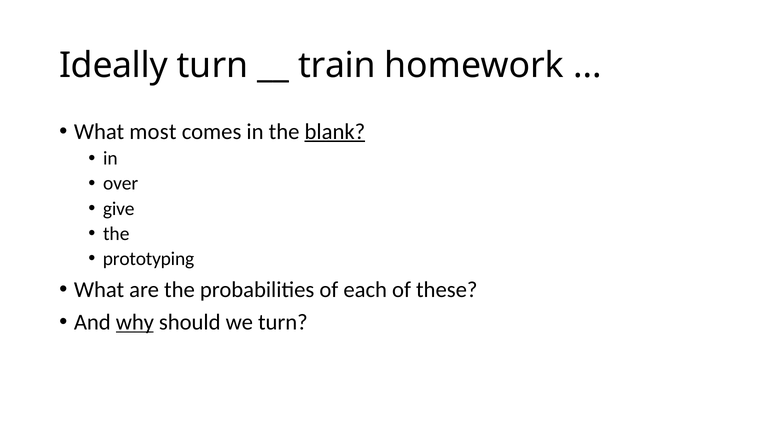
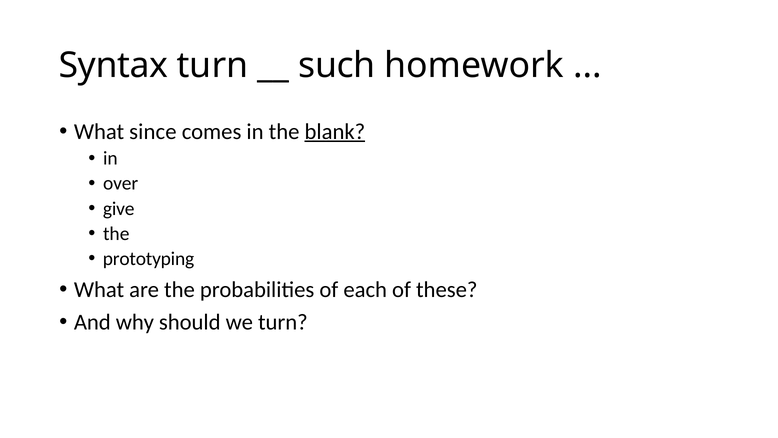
Ideally: Ideally -> Syntax
train: train -> such
most: most -> since
why underline: present -> none
